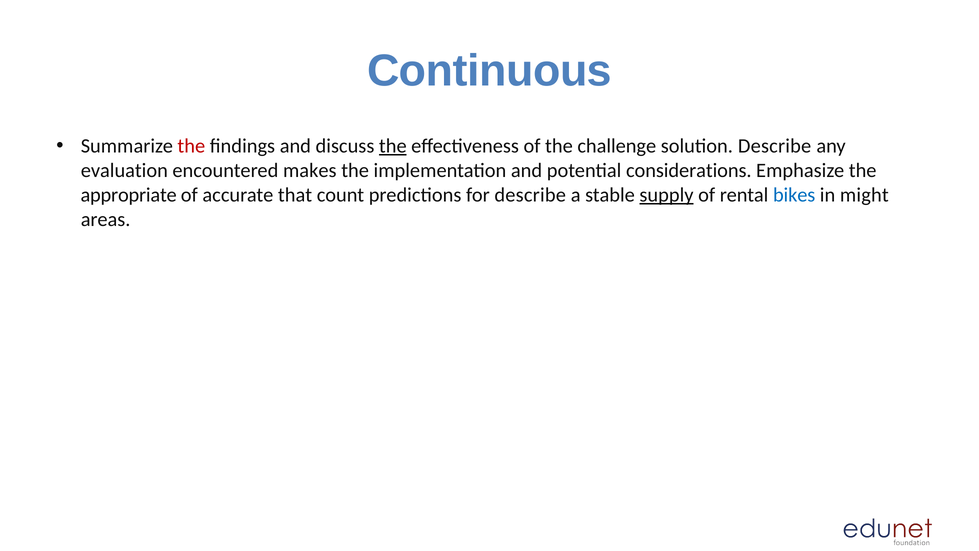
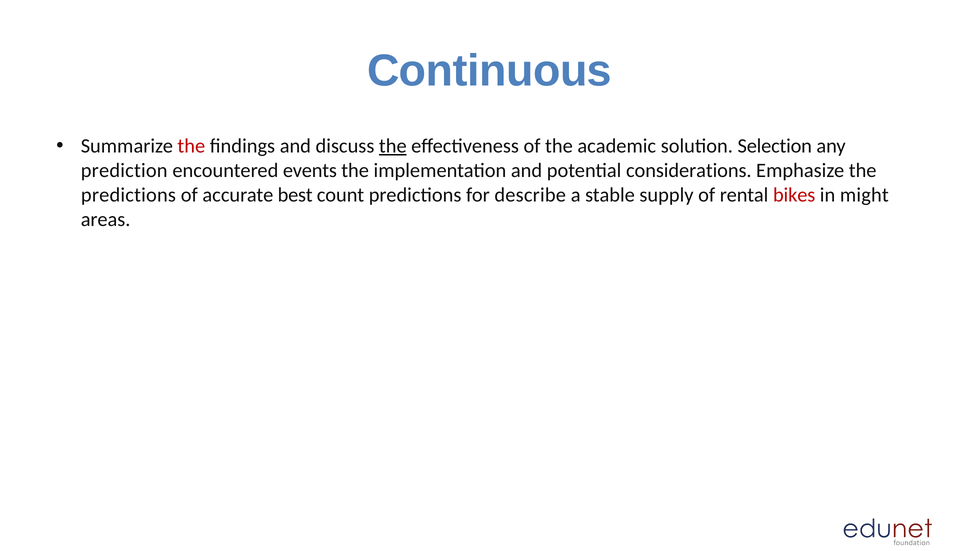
challenge: challenge -> academic
solution Describe: Describe -> Selection
evaluation: evaluation -> prediction
makes: makes -> events
appropriate at (129, 195): appropriate -> predictions
that: that -> best
supply underline: present -> none
bikes colour: blue -> red
